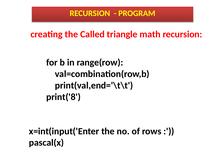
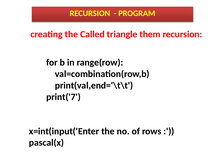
math: math -> them
print('8: print('8 -> print('7
